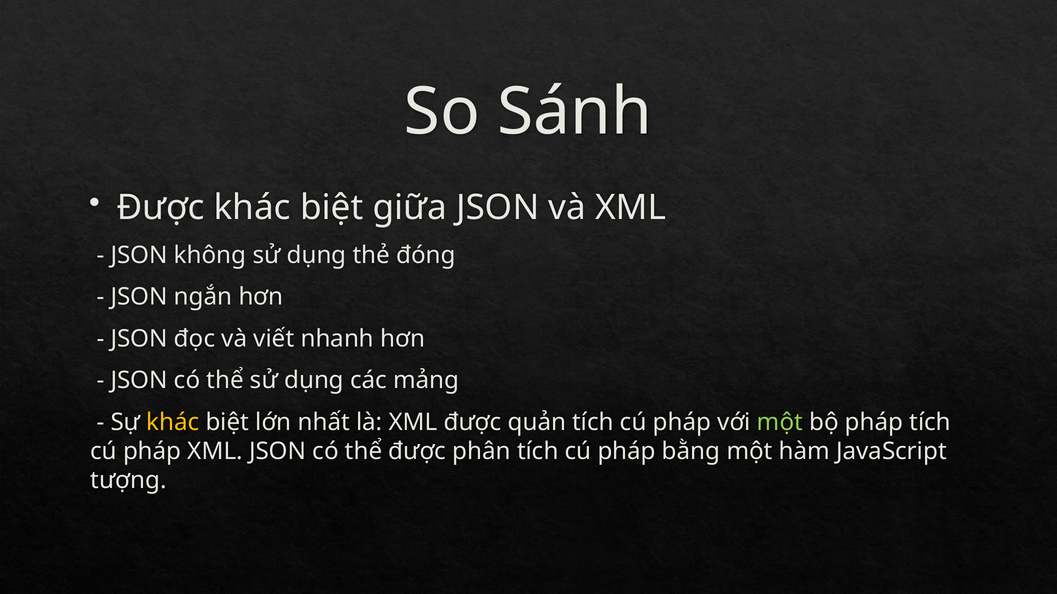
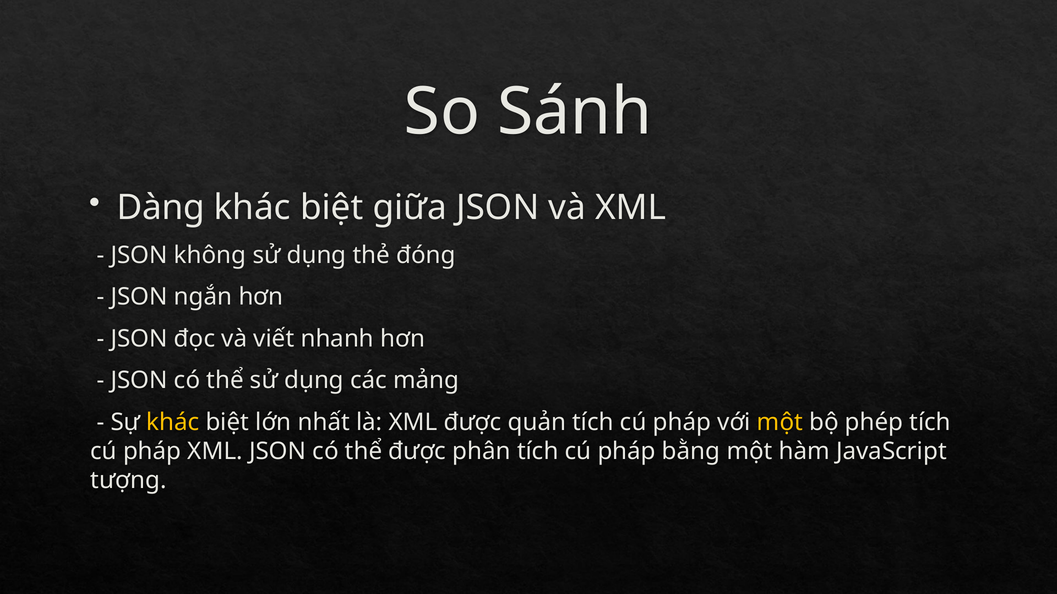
Được at (161, 208): Được -> Dàng
một at (780, 423) colour: light green -> yellow
bộ pháp: pháp -> phép
